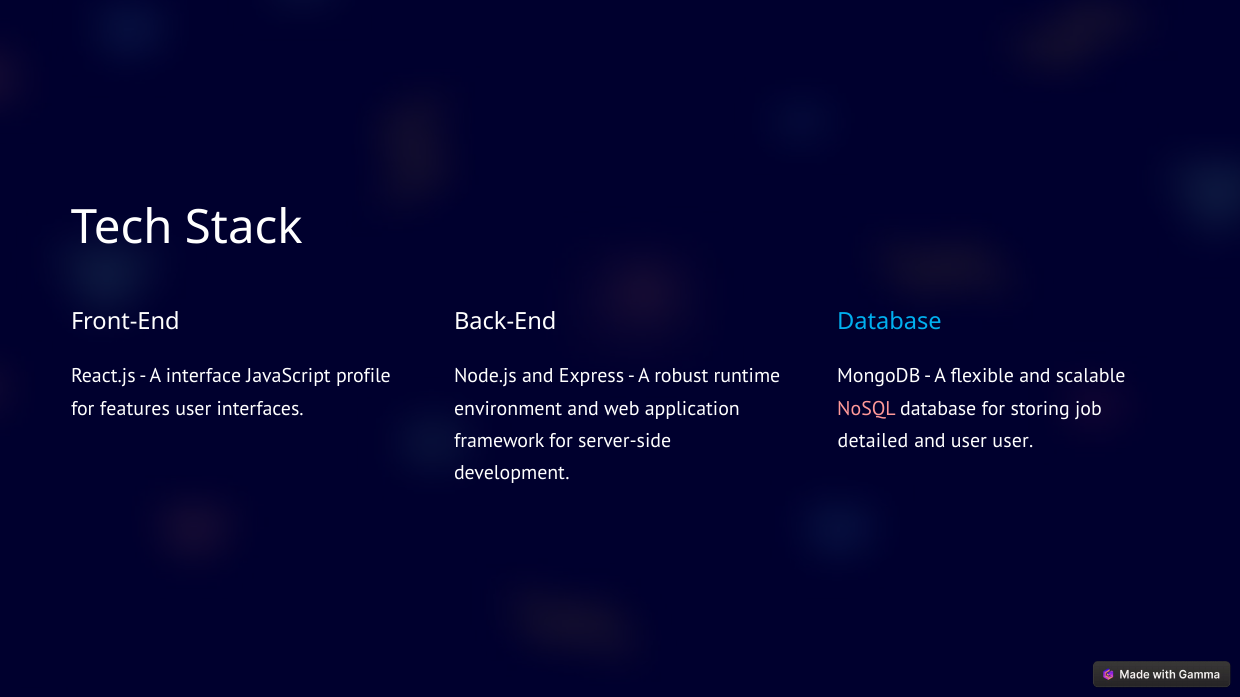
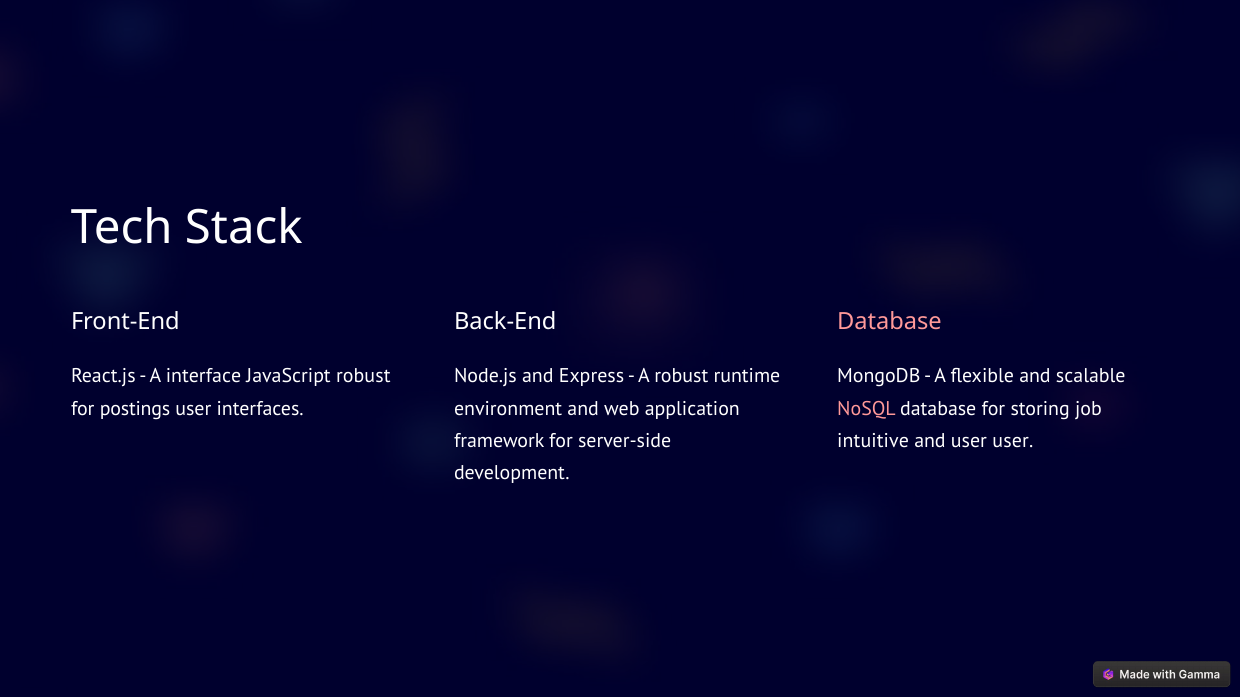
Database at (890, 322) colour: light blue -> pink
JavaScript profile: profile -> robust
features: features -> postings
detailed: detailed -> intuitive
